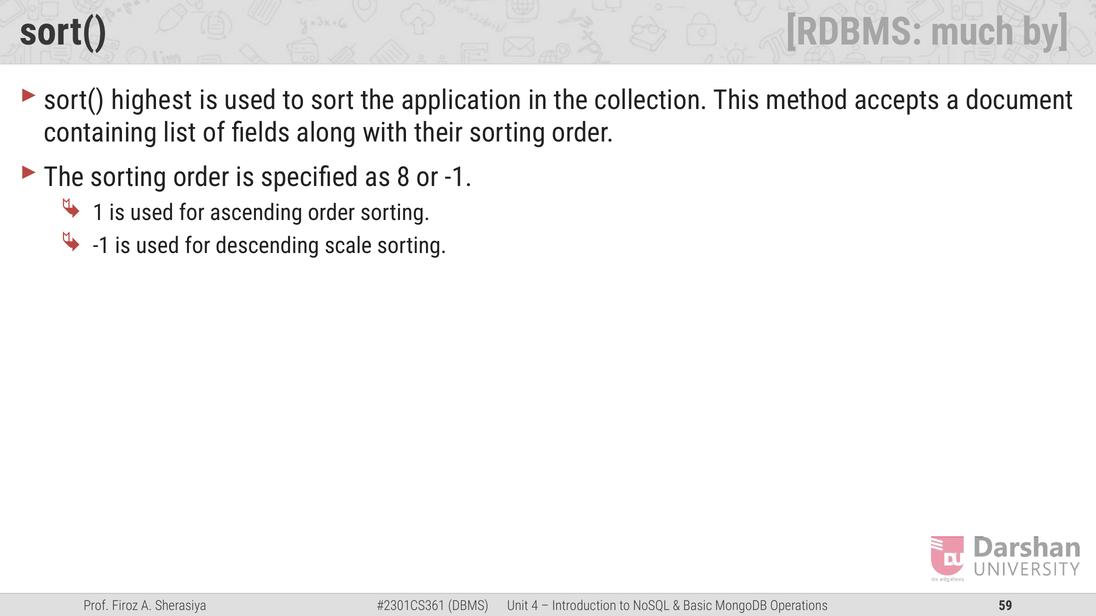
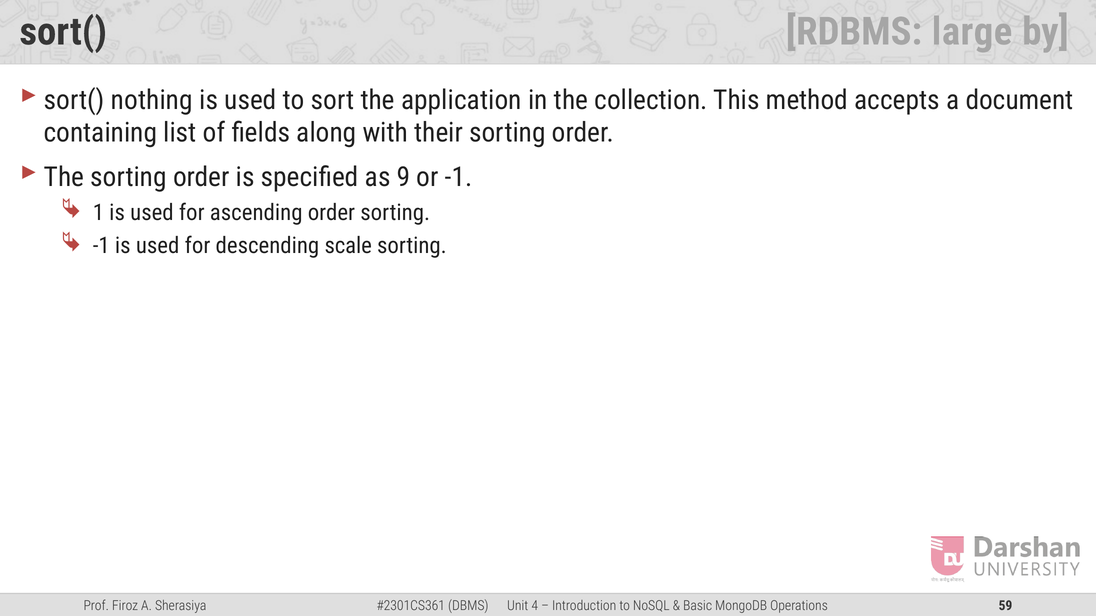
much: much -> large
highest: highest -> nothing
8: 8 -> 9
